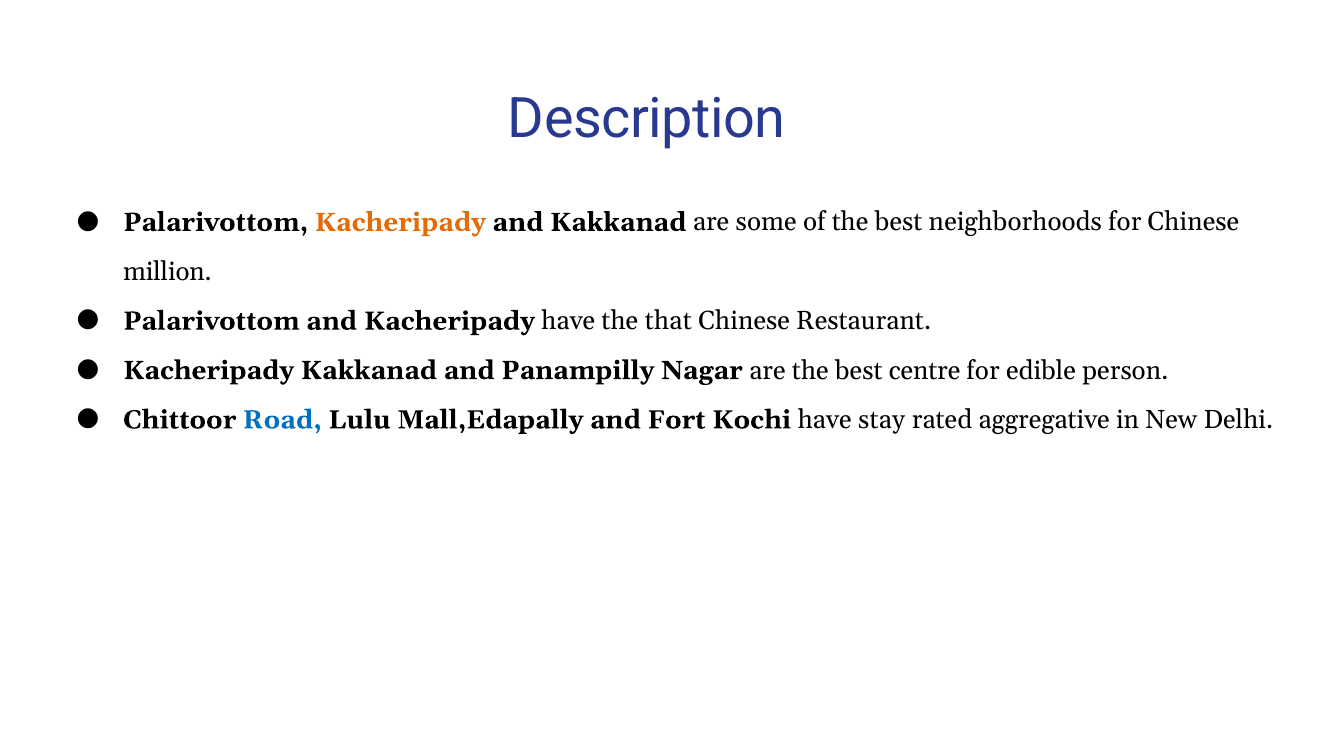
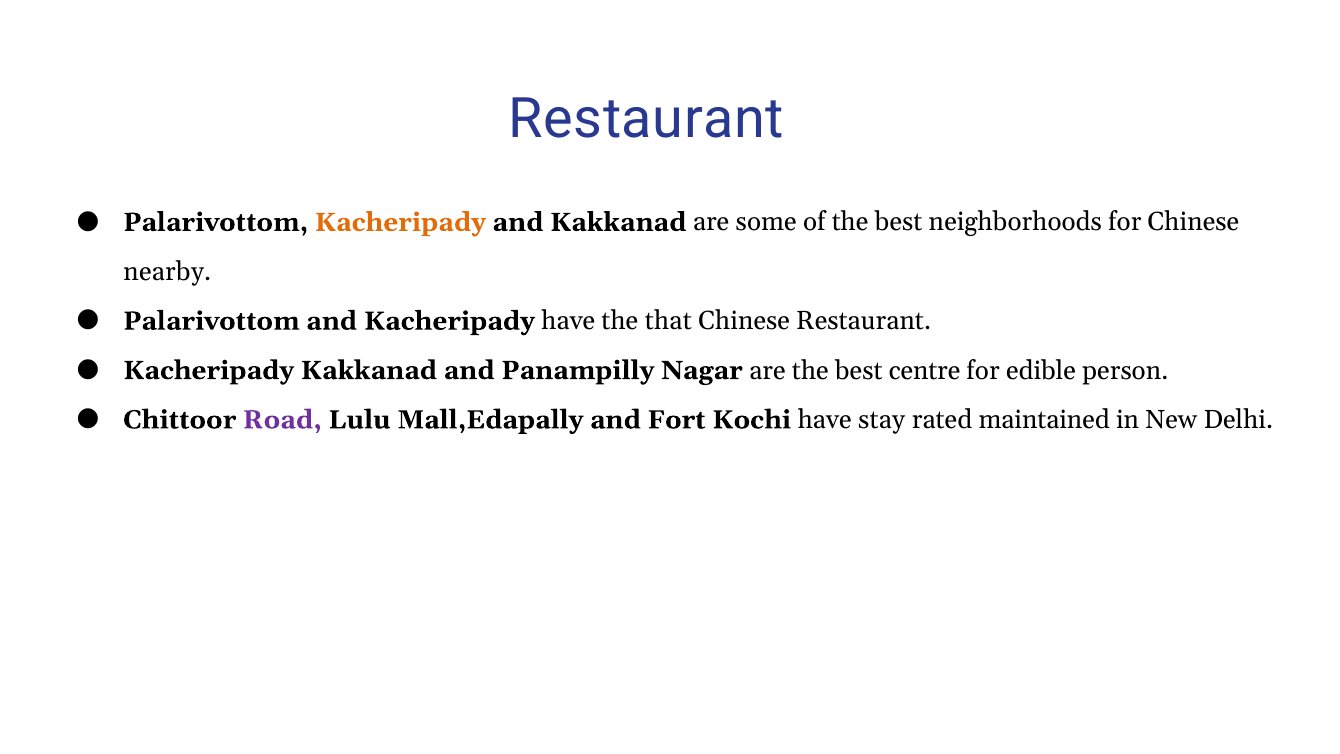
Description at (647, 119): Description -> Restaurant
million: million -> nearby
Road colour: blue -> purple
aggregative: aggregative -> maintained
